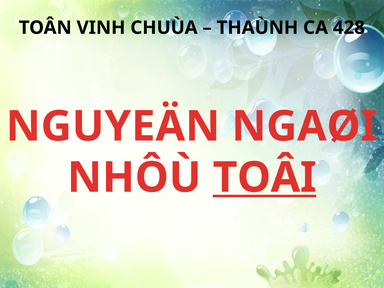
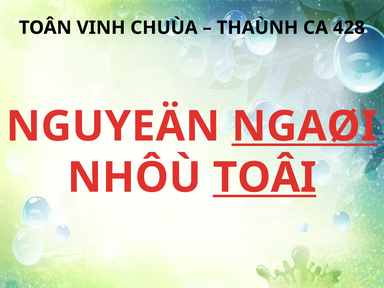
NGAØI underline: none -> present
